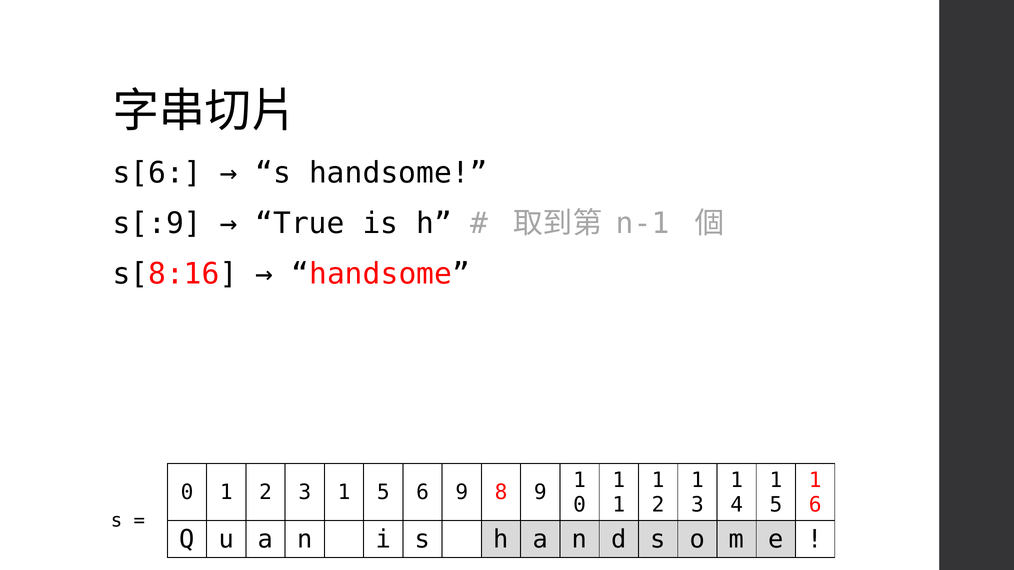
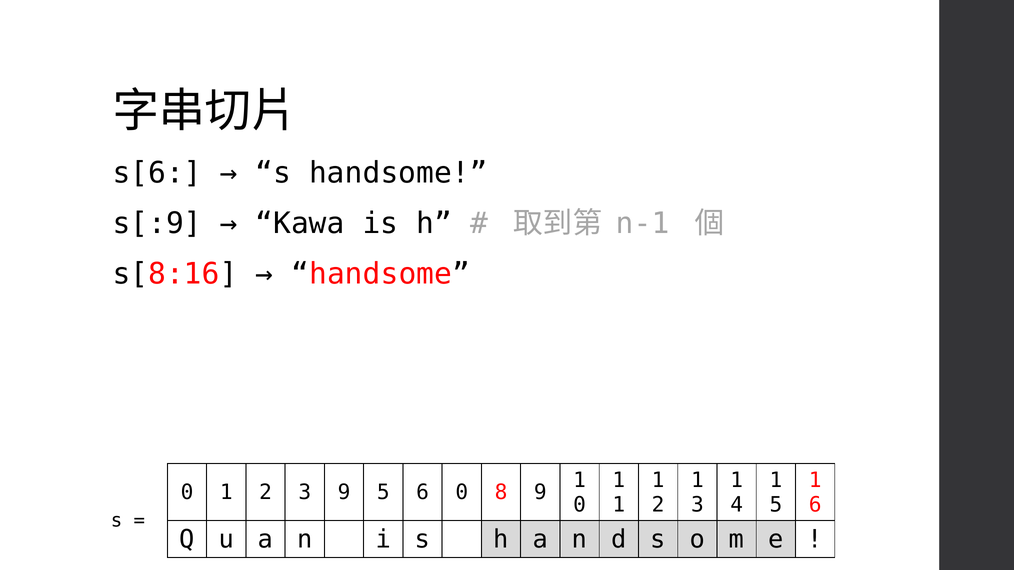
True: True -> Kawa
2 3 1: 1 -> 9
6 9: 9 -> 0
